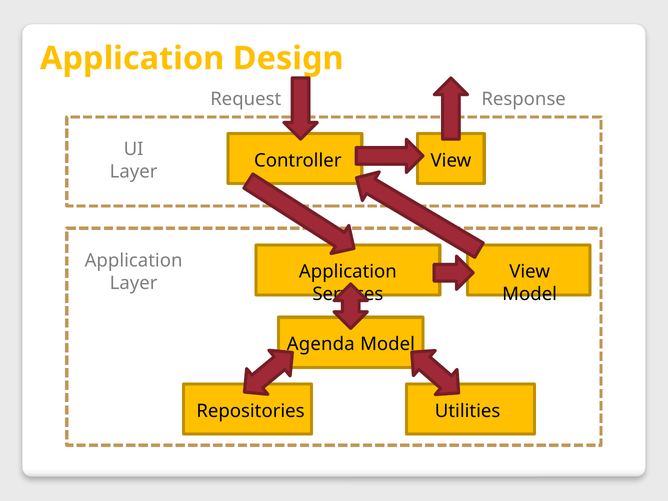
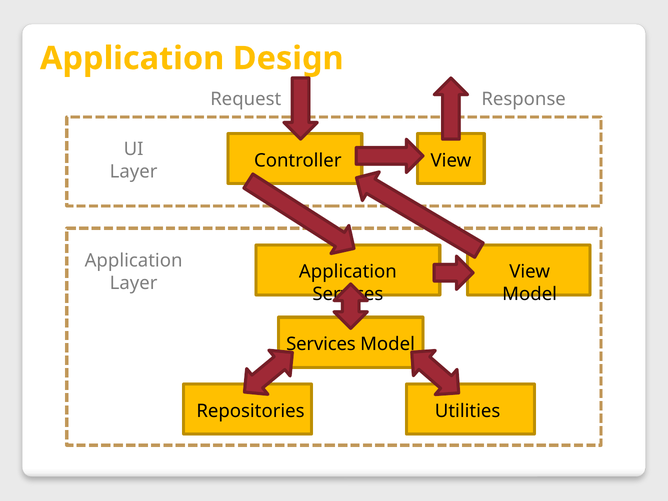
Agenda at (321, 344): Agenda -> Services
